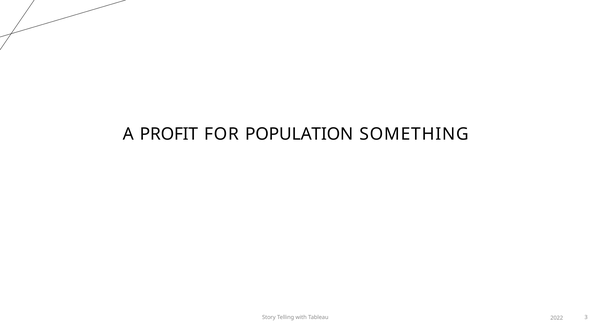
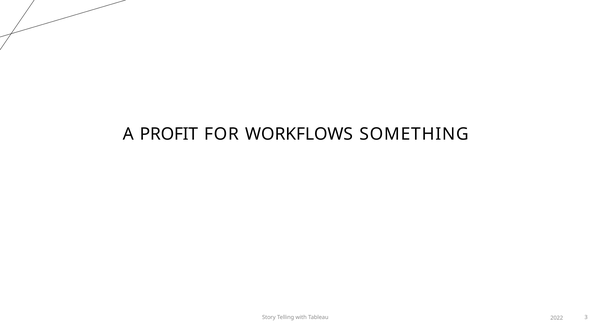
POPULATION: POPULATION -> WORKFLOWS
